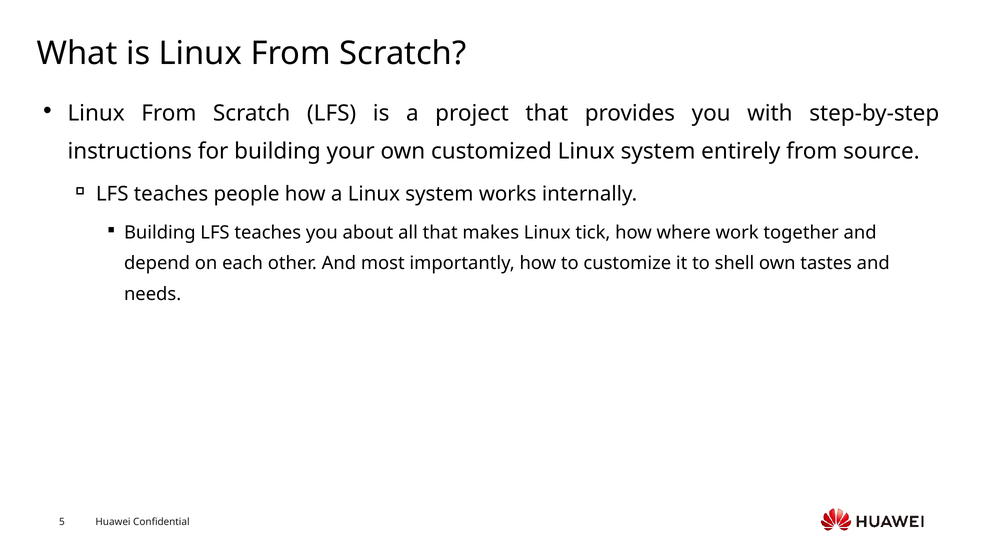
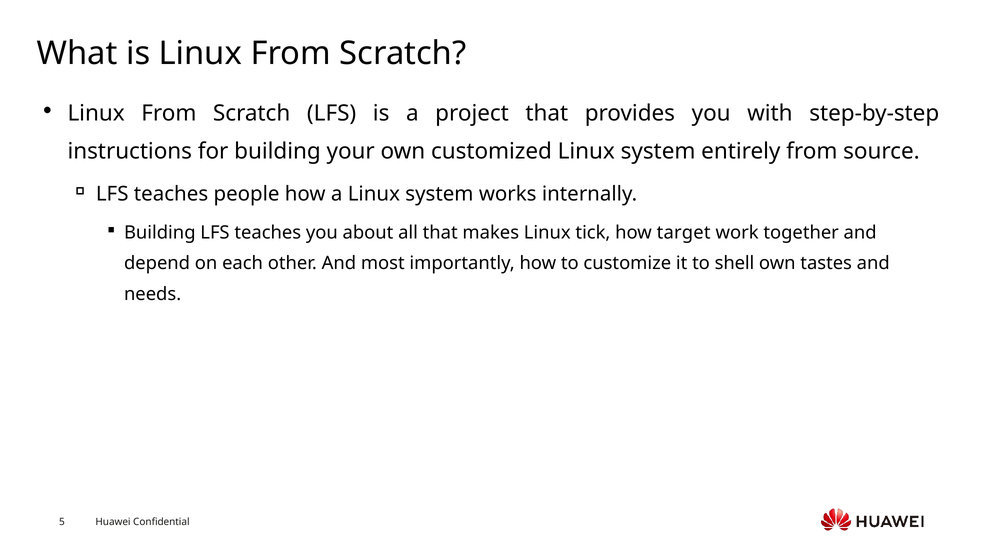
where: where -> target
